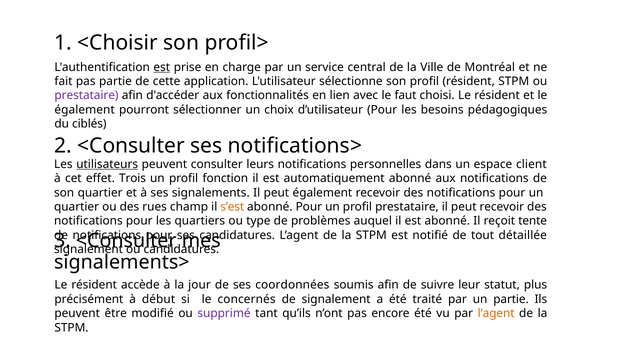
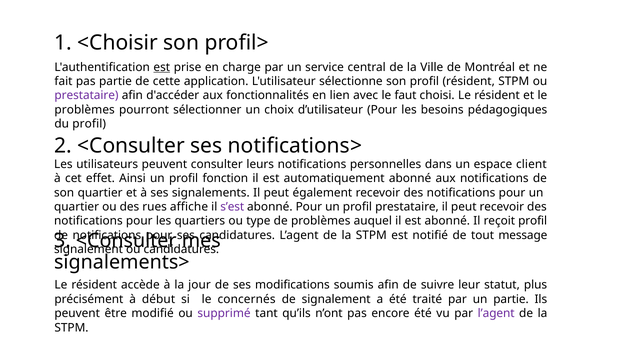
également at (85, 110): également -> problèmes
du ciblés: ciblés -> profil
utilisateurs underline: present -> none
Trois: Trois -> Ainsi
champ: champ -> affiche
s’est colour: orange -> purple
reçoit tente: tente -> profil
détaillée: détaillée -> message
coordonnées: coordonnées -> modifications
l’agent at (496, 313) colour: orange -> purple
